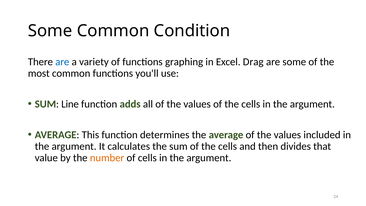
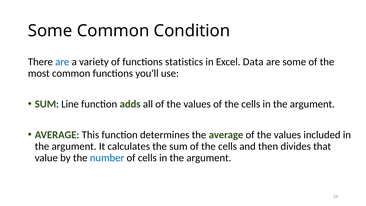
graphing: graphing -> statistics
Drag: Drag -> Data
number colour: orange -> blue
